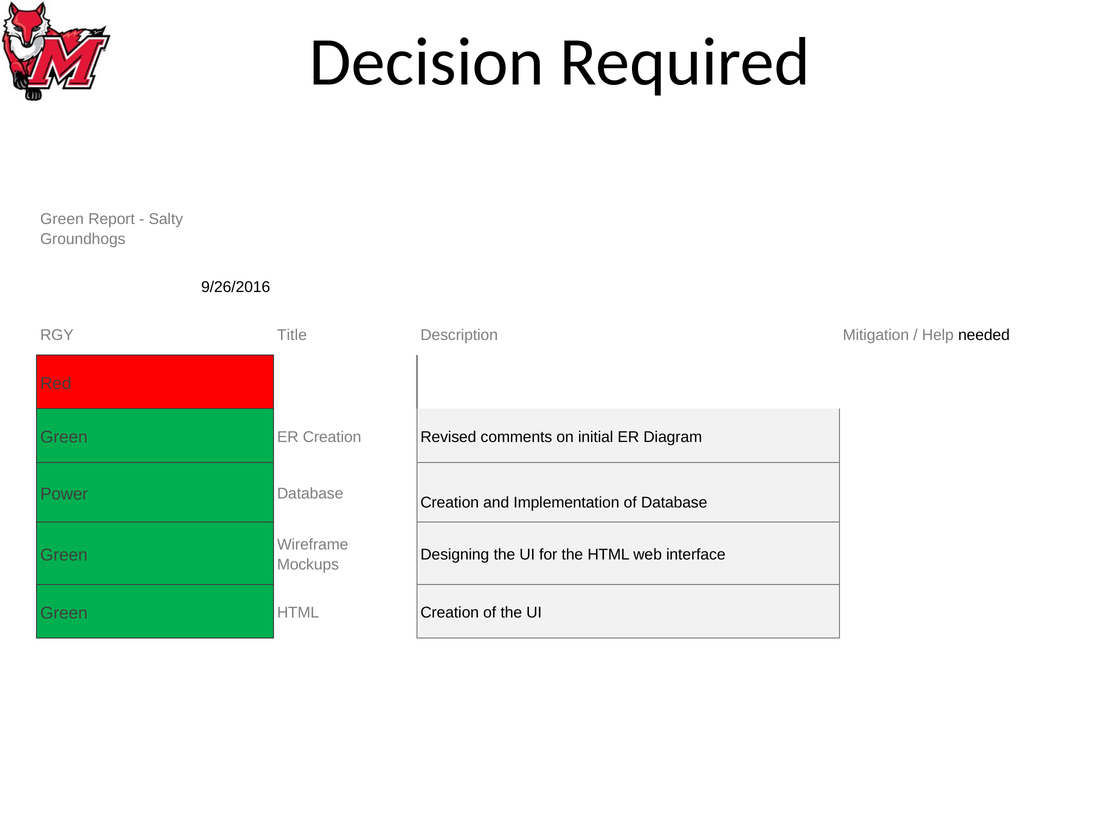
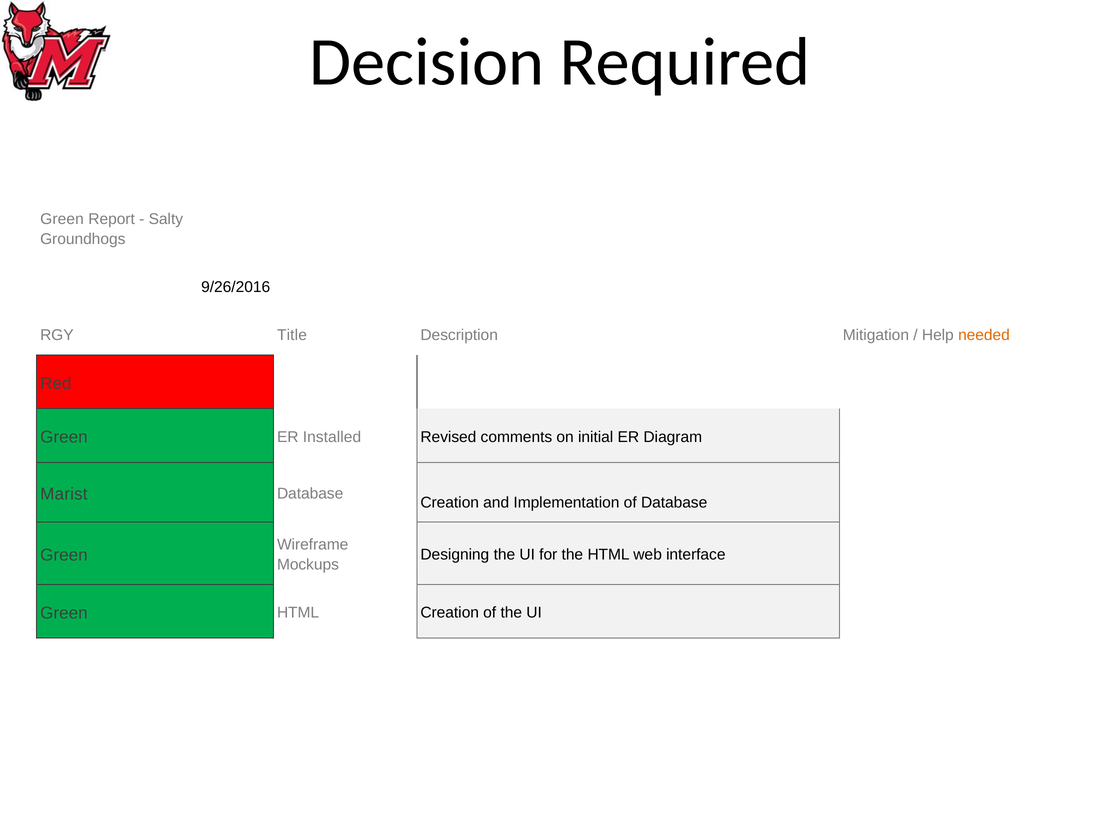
needed colour: black -> orange
ER Creation: Creation -> Installed
Power: Power -> Marist
